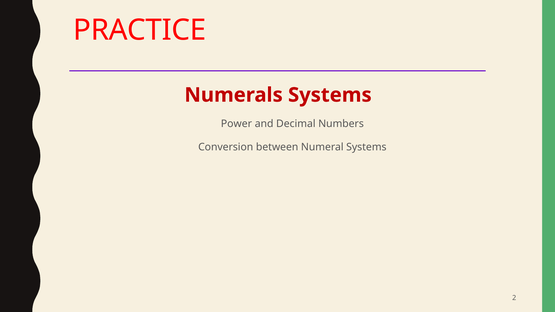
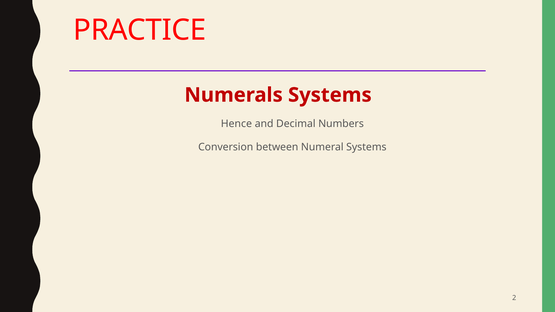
Power: Power -> Hence
